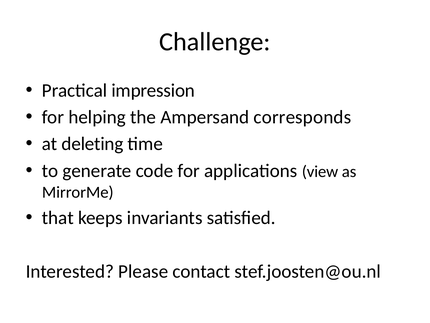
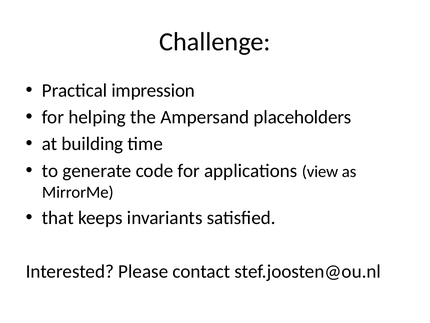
corresponds: corresponds -> placeholders
deleting: deleting -> building
